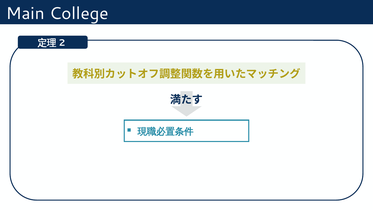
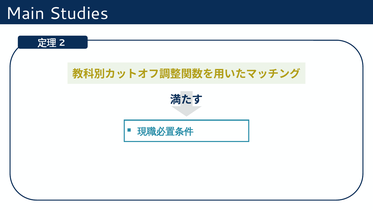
College: College -> Studies
